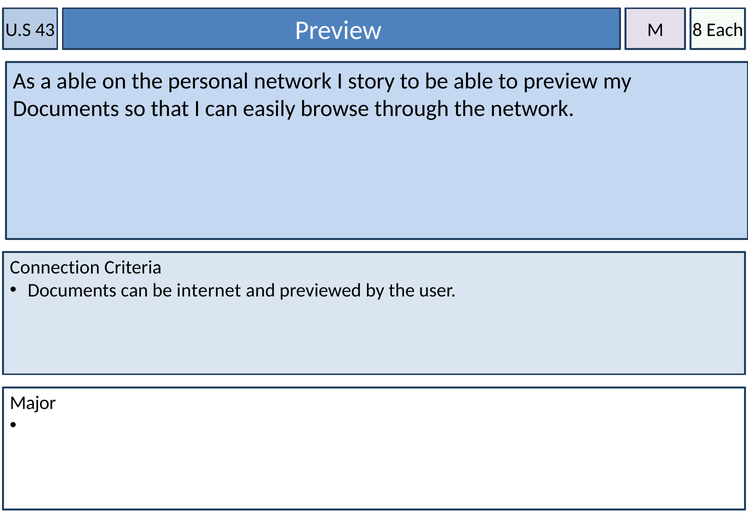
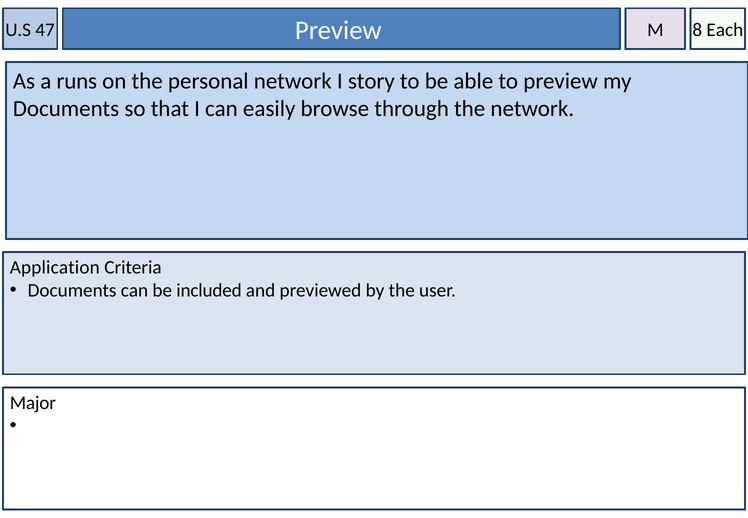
43: 43 -> 47
a able: able -> runs
Connection: Connection -> Application
internet: internet -> included
